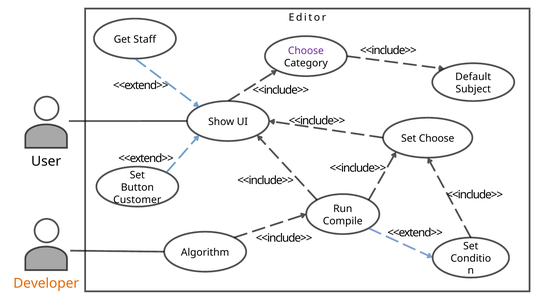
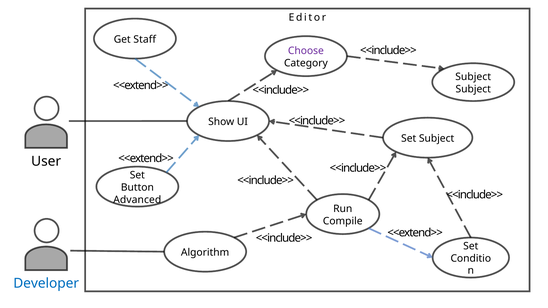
Default at (473, 77): Default -> Subject
Set Choose: Choose -> Subject
Customer: Customer -> Advanced
Developer colour: orange -> blue
